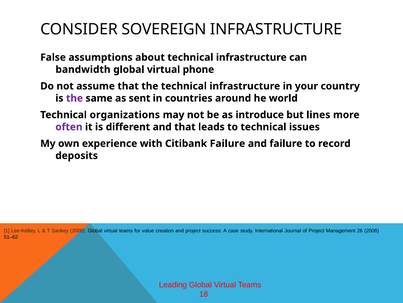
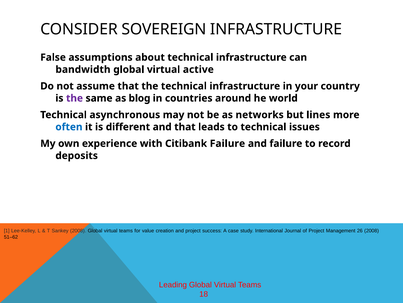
phone: phone -> active
sent: sent -> blog
organizations: organizations -> asynchronous
introduce: introduce -> networks
often colour: purple -> blue
